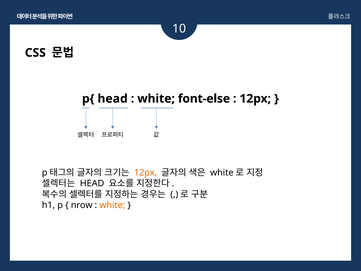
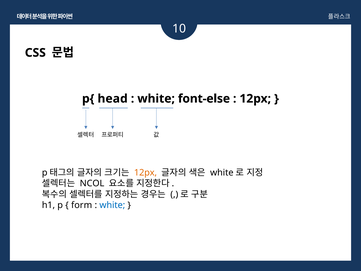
HEAD at (92, 183): HEAD -> NCOL
nrow: nrow -> form
white at (112, 205) colour: orange -> blue
